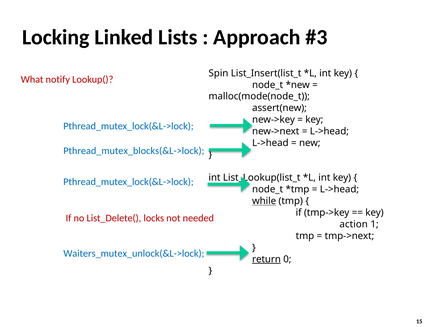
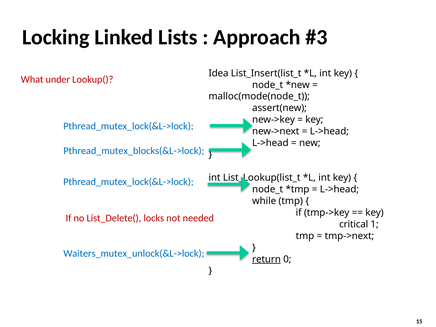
Spin: Spin -> Idea
notify: notify -> under
while underline: present -> none
action: action -> critical
